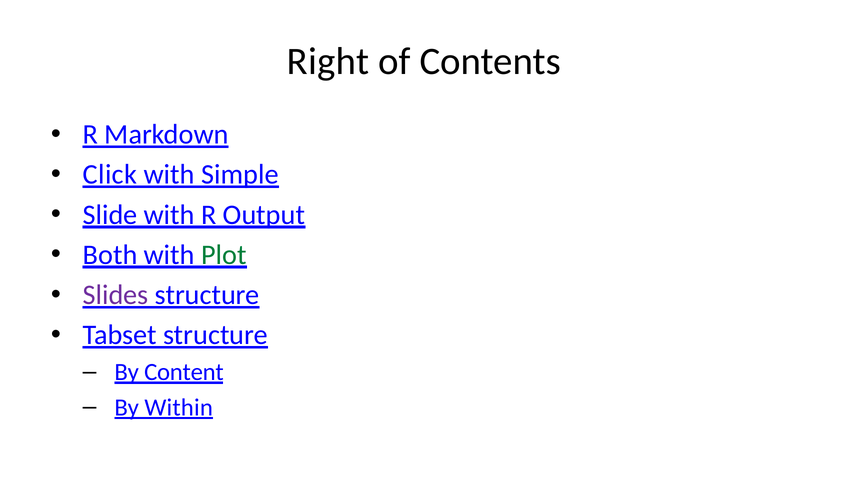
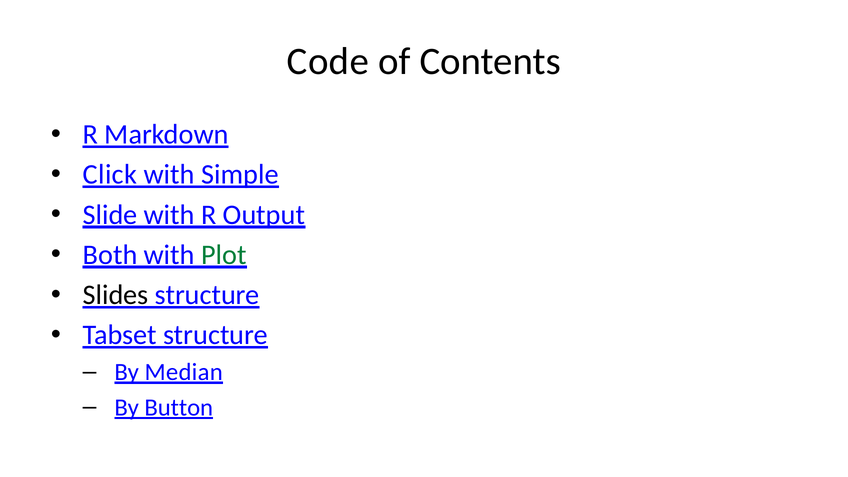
Right: Right -> Code
Slides colour: purple -> black
Content: Content -> Median
Within: Within -> Button
